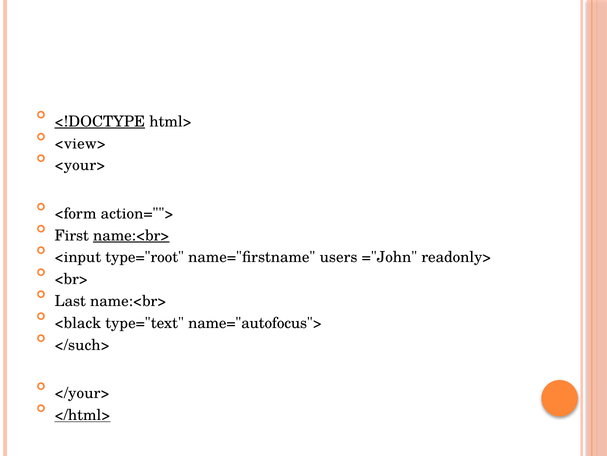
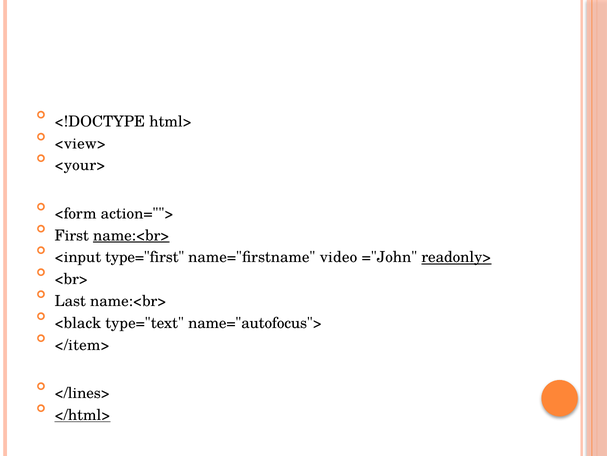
<!DOCTYPE underline: present -> none
type="root: type="root -> type="first
users: users -> video
readonly> underline: none -> present
</such>: </such> -> </item>
</your>: </your> -> </lines>
